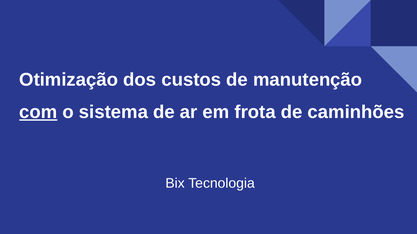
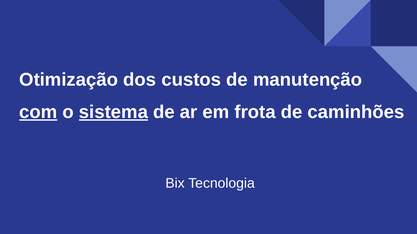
sistema underline: none -> present
